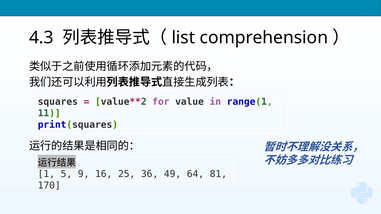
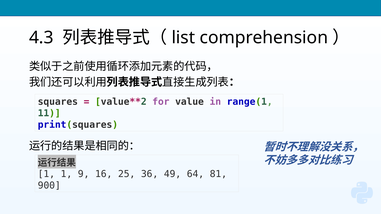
1 5: 5 -> 1
170: 170 -> 900
